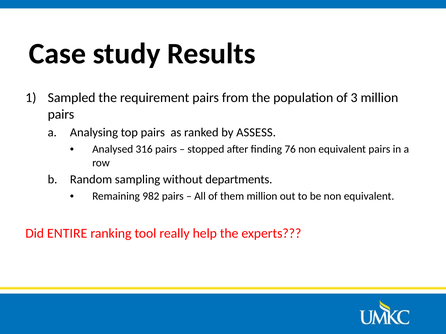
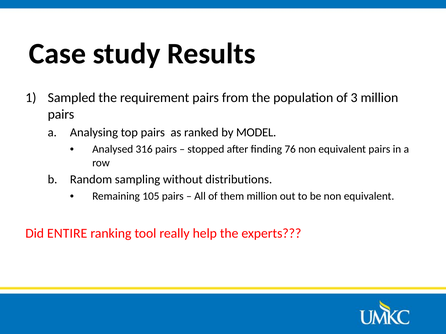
ASSESS: ASSESS -> MODEL
departments: departments -> distributions
982: 982 -> 105
